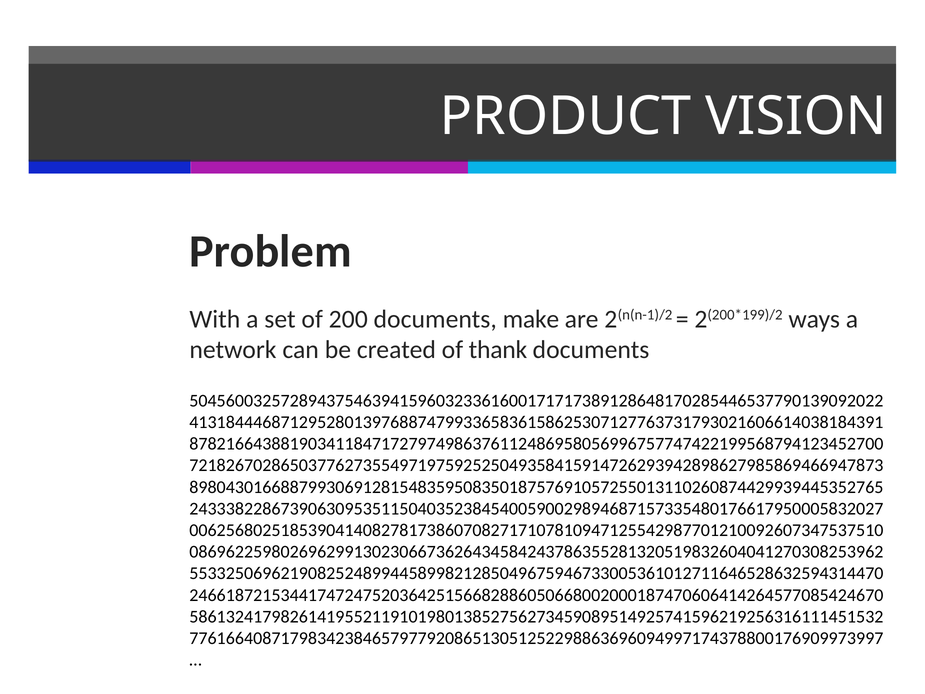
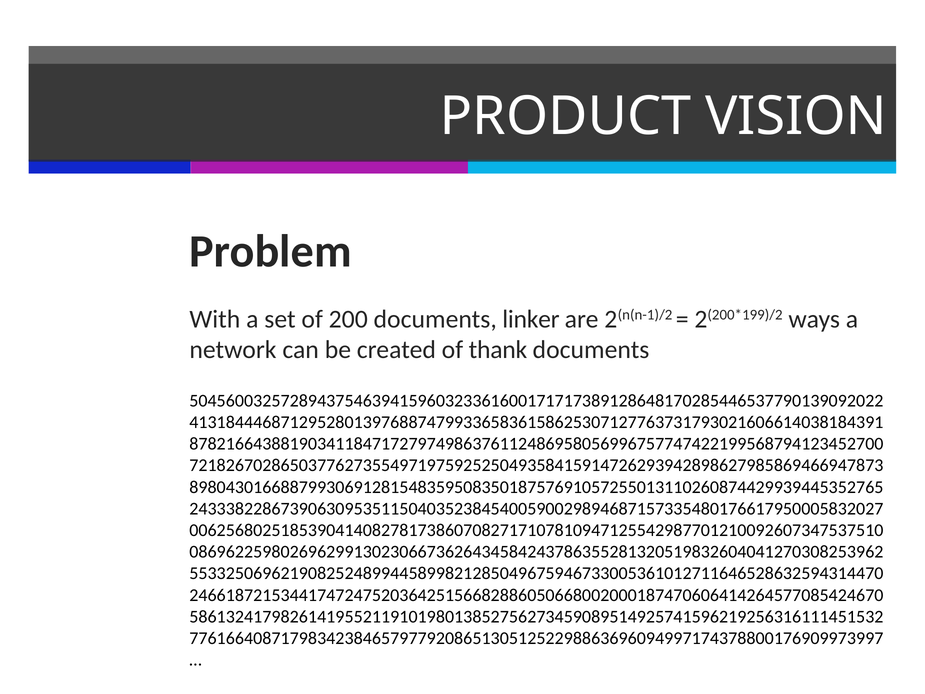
make: make -> linker
